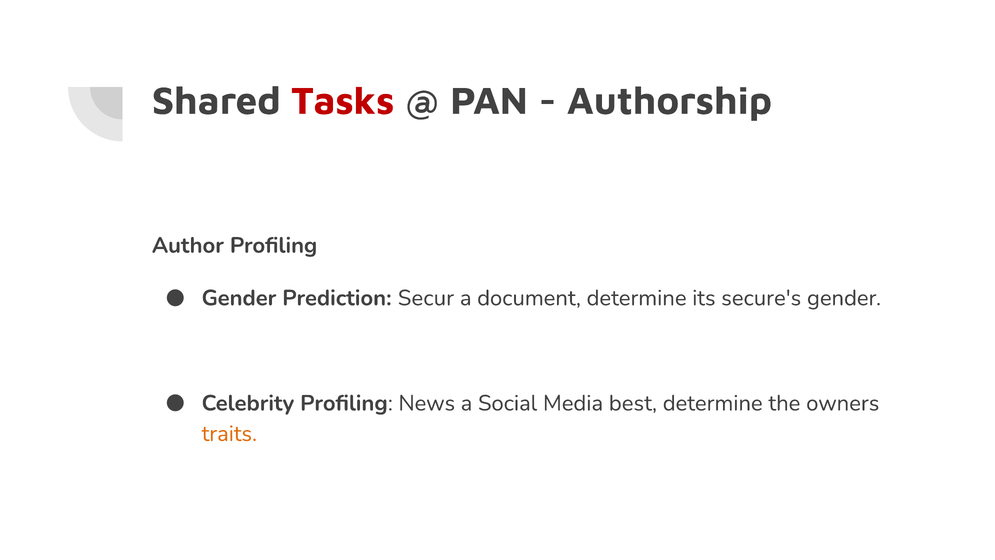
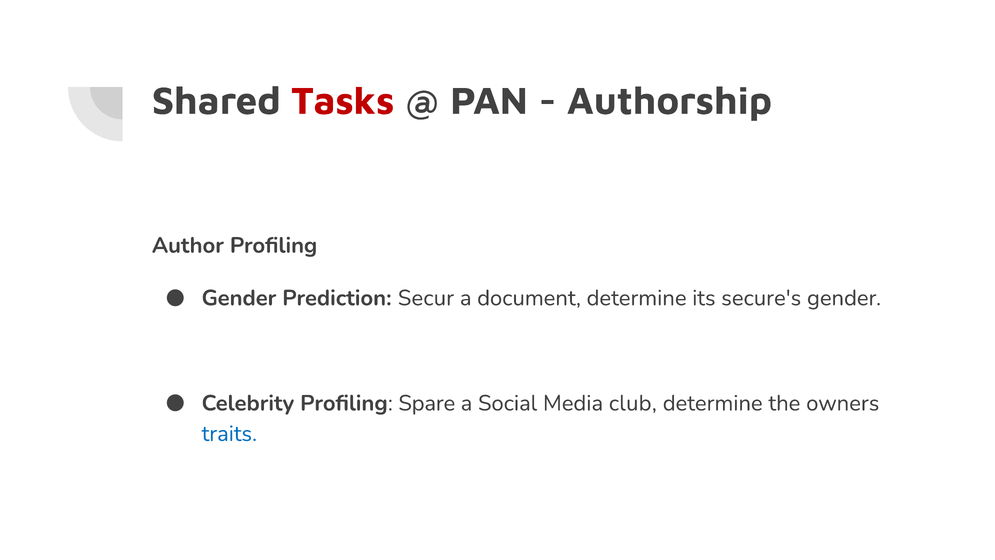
News: News -> Spare
best: best -> club
traits colour: orange -> blue
